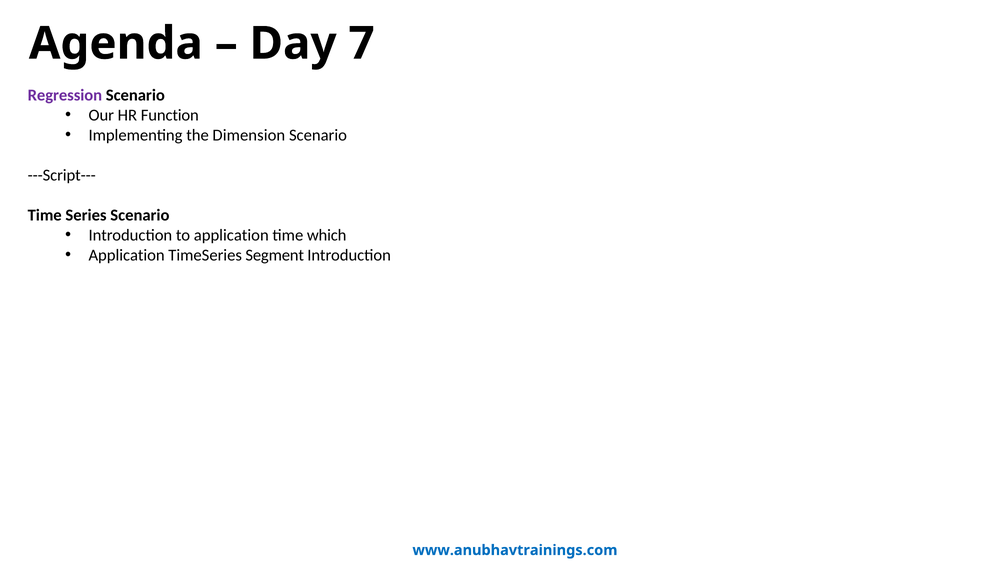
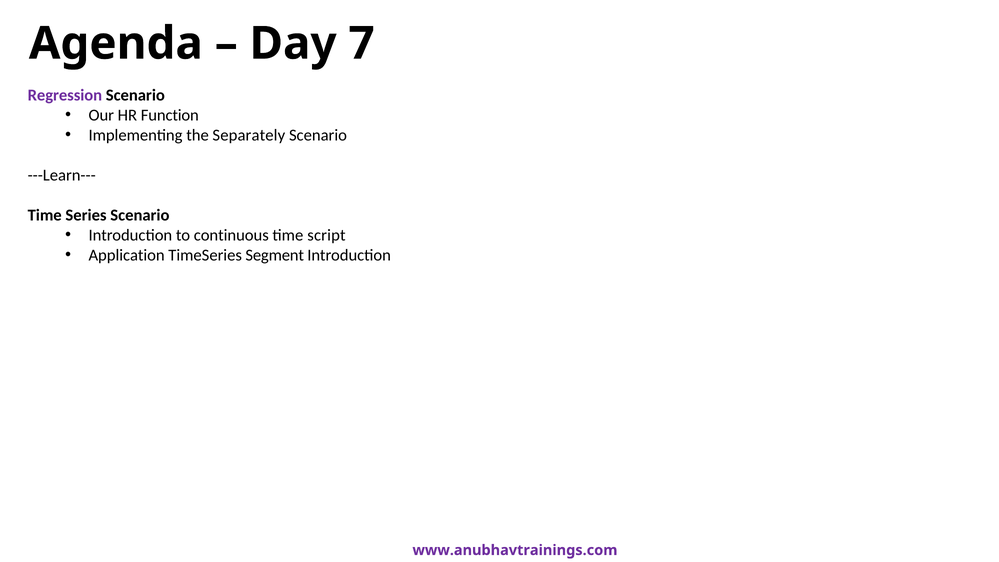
Dimension: Dimension -> Separately
---Script---: ---Script--- -> ---Learn---
to application: application -> continuous
which: which -> script
www.anubhavtrainings.com colour: blue -> purple
